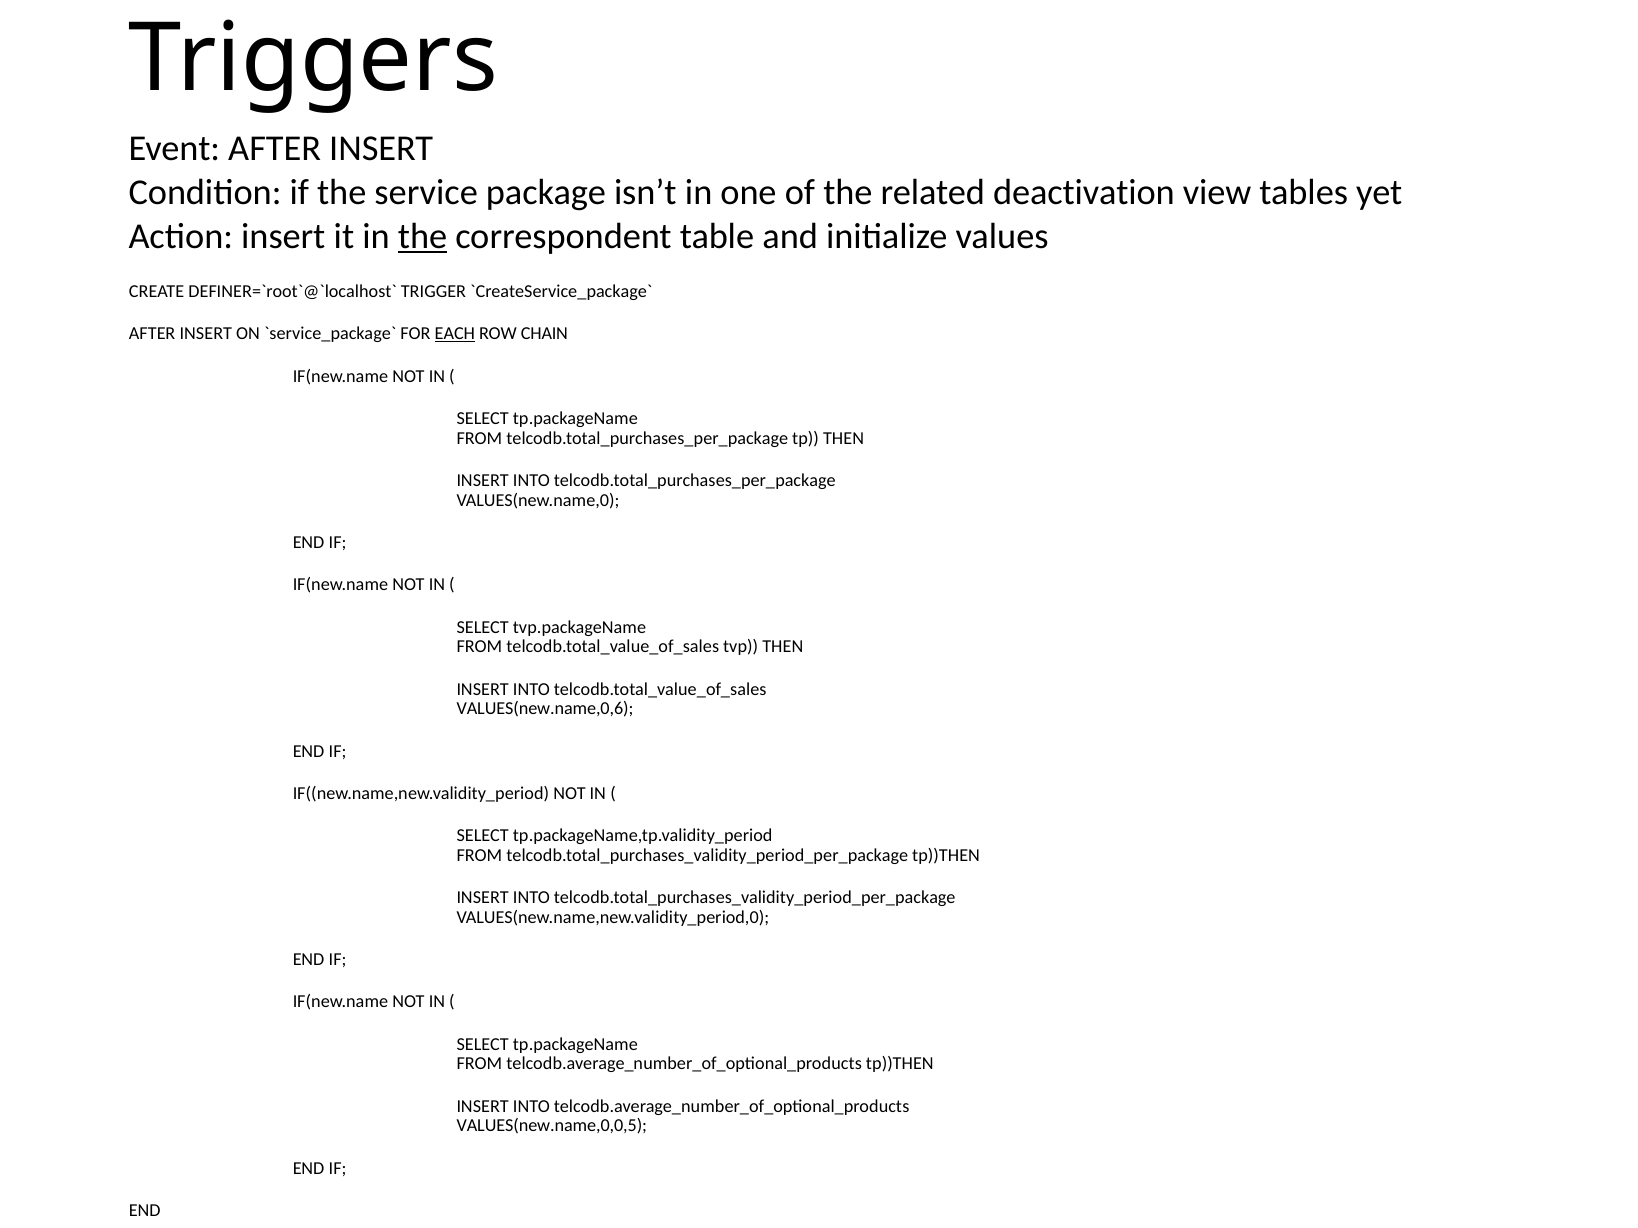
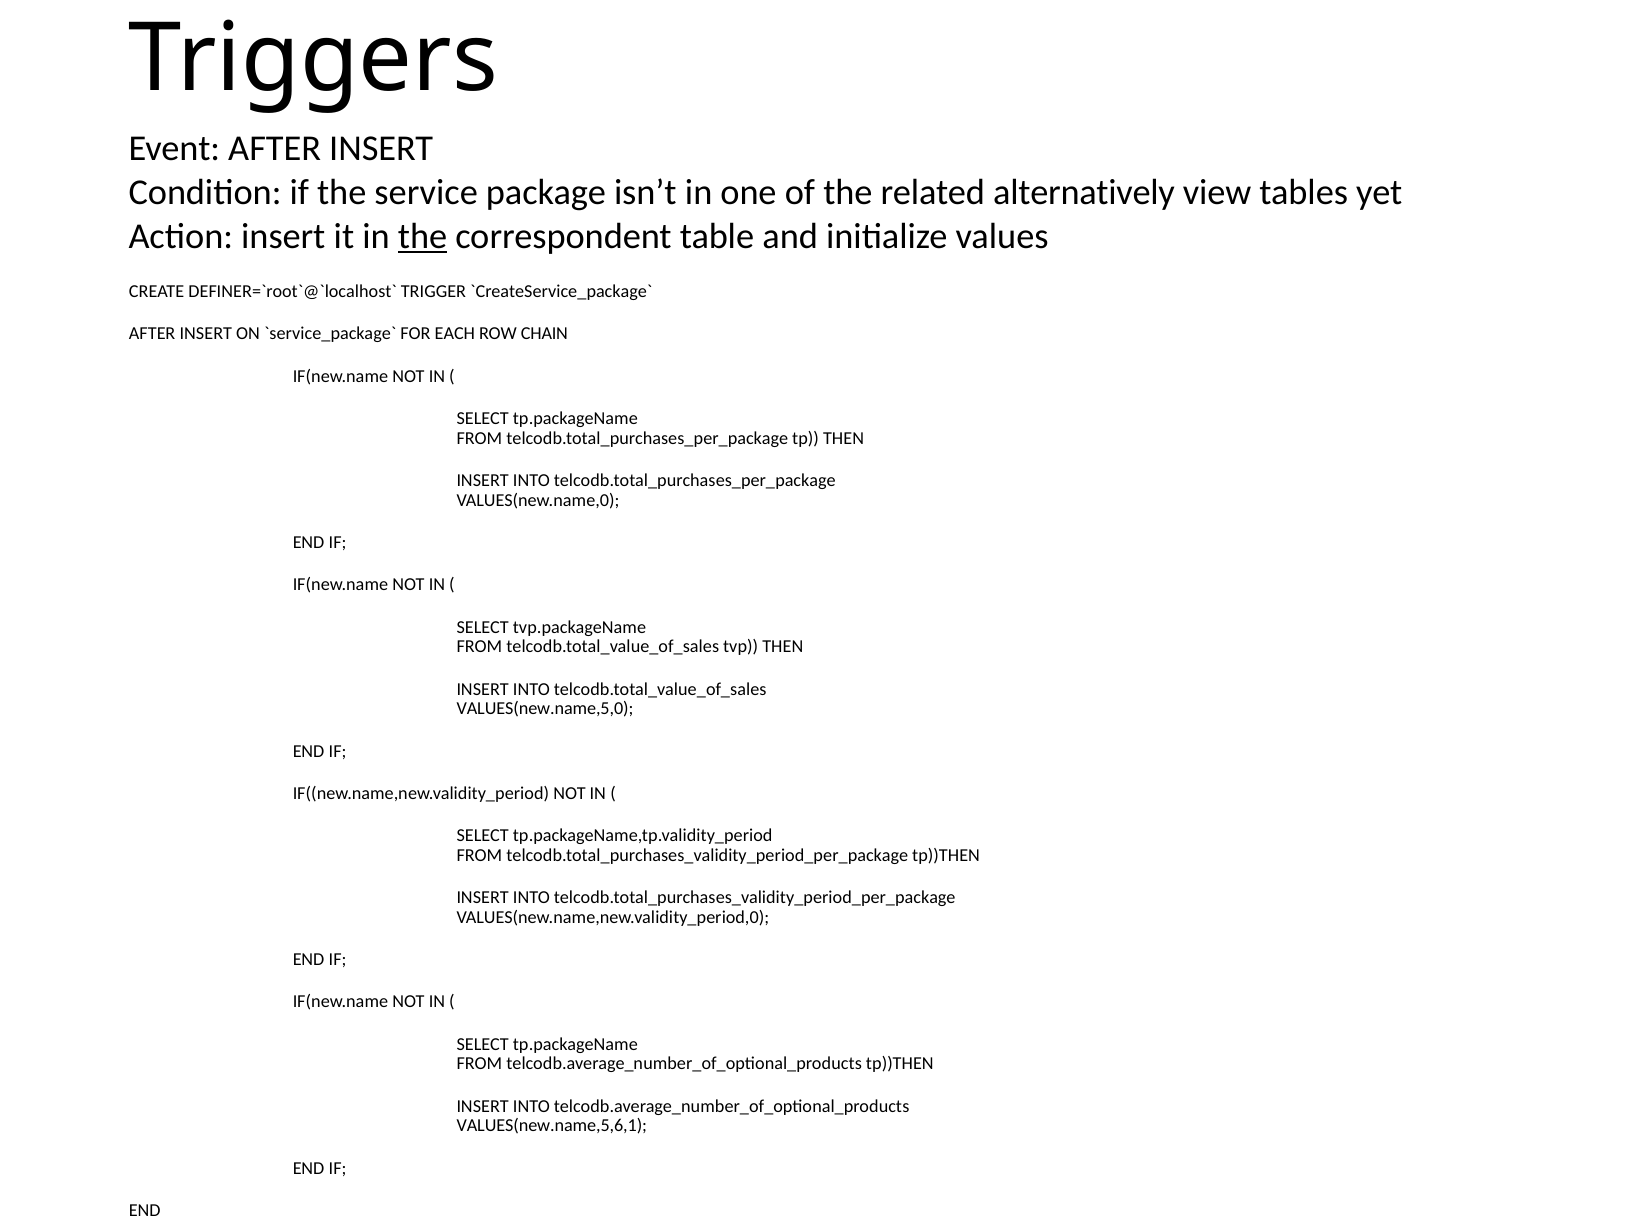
deactivation: deactivation -> alternatively
EACH underline: present -> none
VALUES(new.name,0,6: VALUES(new.name,0,6 -> VALUES(new.name,5,0
VALUES(new.name,0,0,5: VALUES(new.name,0,0,5 -> VALUES(new.name,5,6,1
